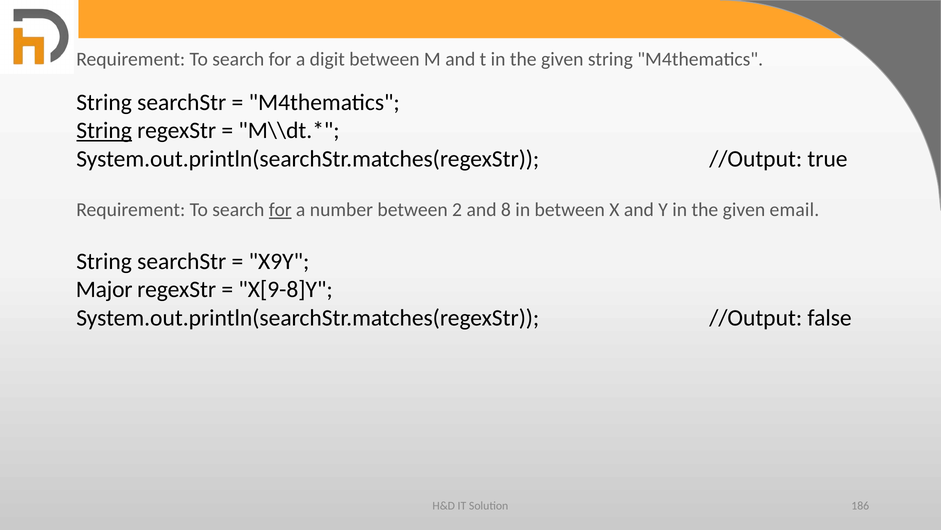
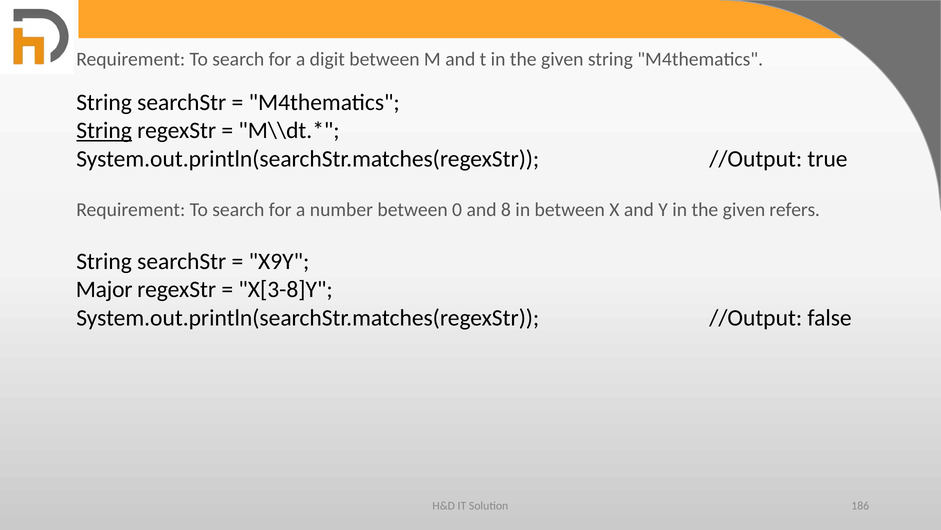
for at (280, 210) underline: present -> none
2: 2 -> 0
email: email -> refers
X[9-8]Y: X[9-8]Y -> X[3-8]Y
